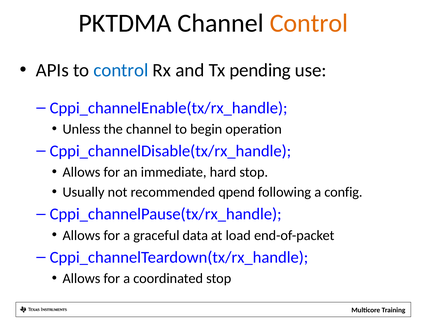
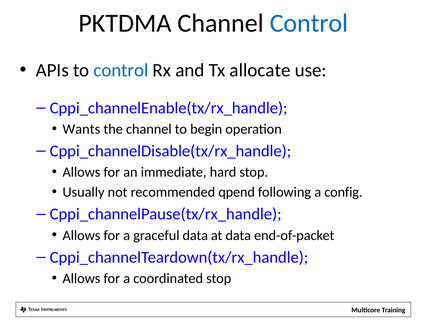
Control at (309, 23) colour: orange -> blue
pending: pending -> allocate
Unless: Unless -> Wants
at load: load -> data
